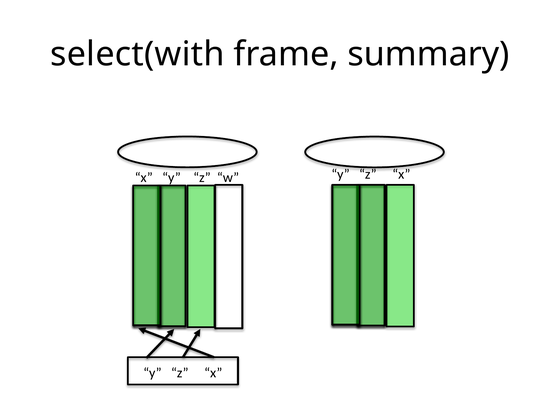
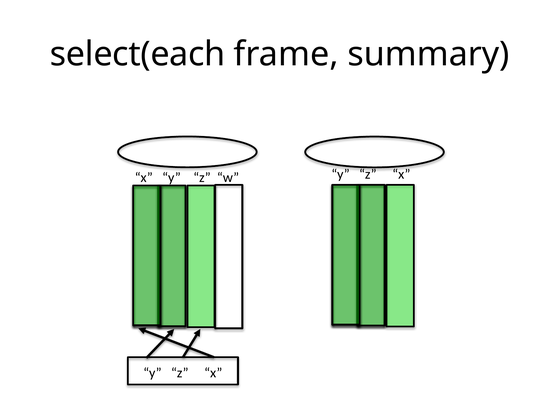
select(with: select(with -> select(each
